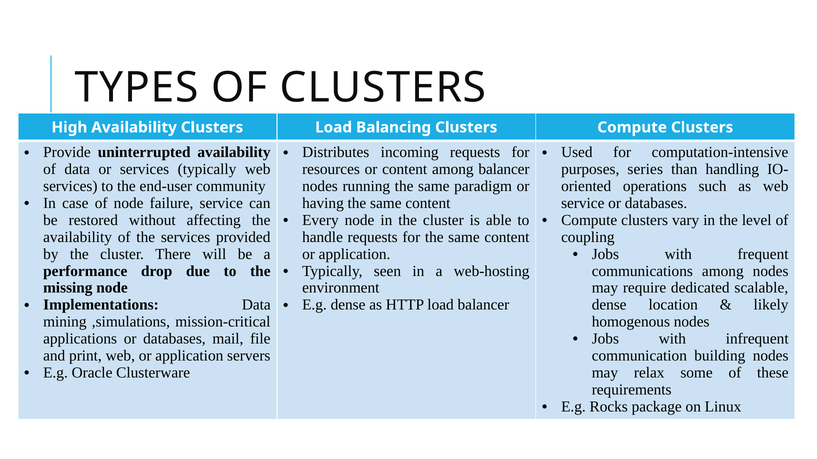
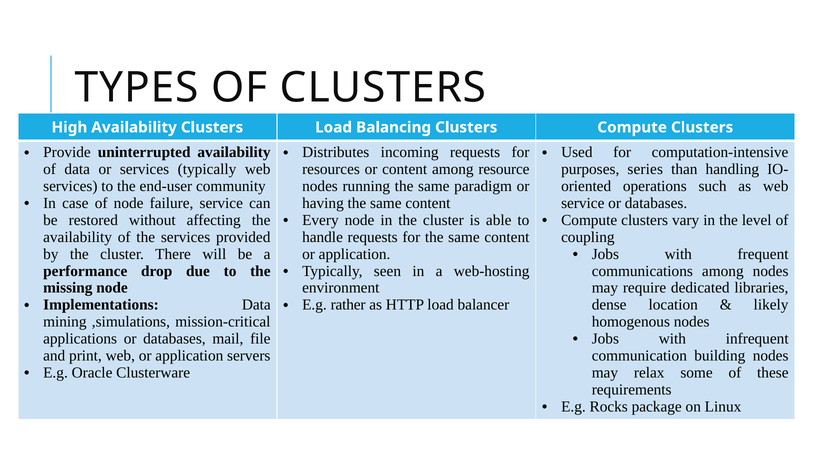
among balancer: balancer -> resource
scalable: scalable -> libraries
E.g dense: dense -> rather
